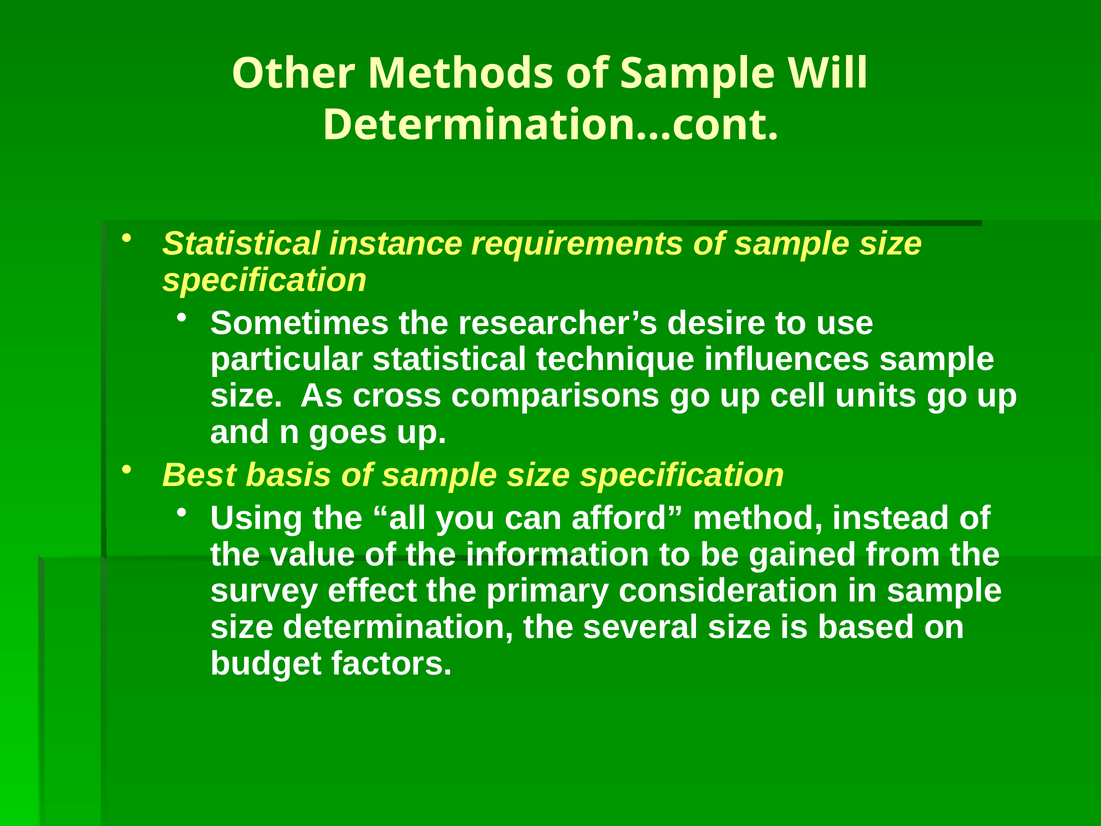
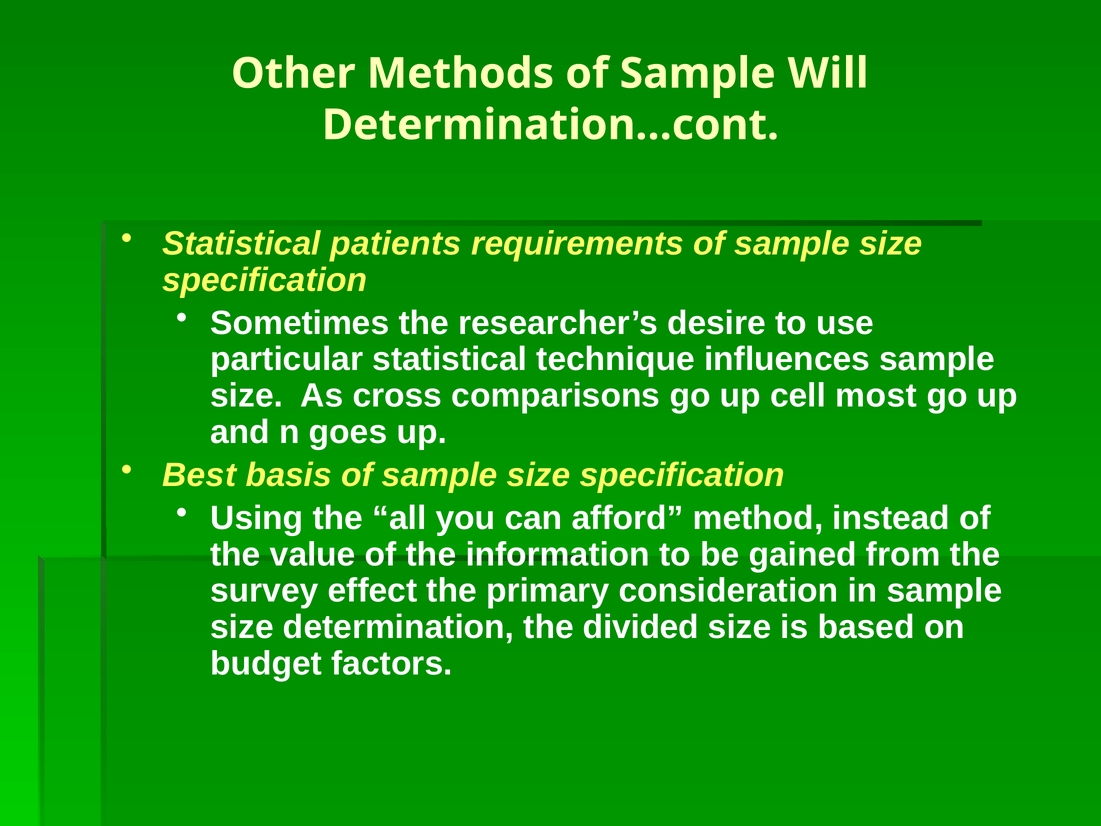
instance: instance -> patients
units: units -> most
several: several -> divided
